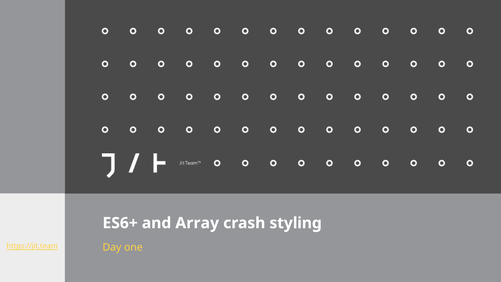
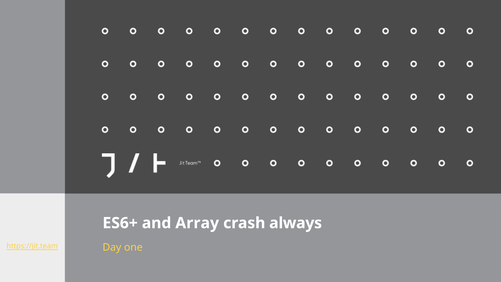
styling: styling -> always
